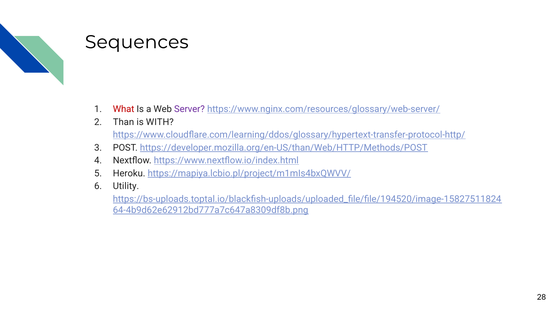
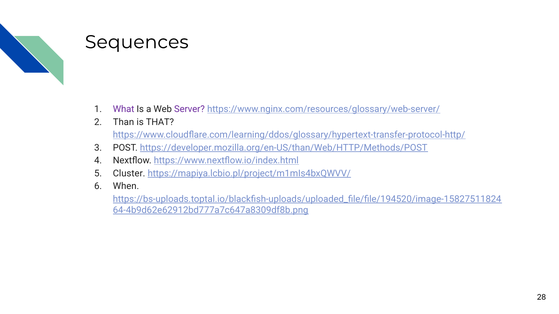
What colour: red -> purple
WITH: WITH -> THAT
Heroku: Heroku -> Cluster
Utility: Utility -> When
